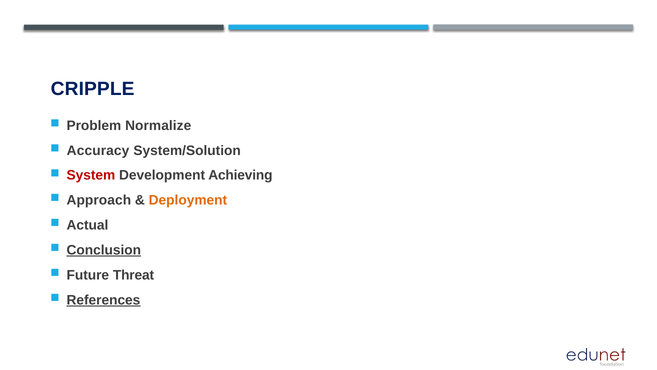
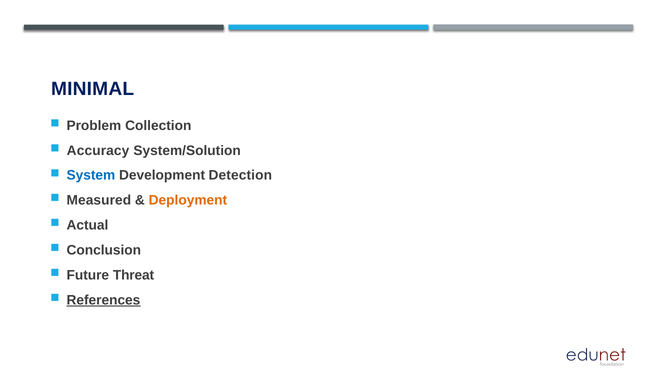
CRIPPLE: CRIPPLE -> MINIMAL
Normalize: Normalize -> Collection
System colour: red -> blue
Achieving: Achieving -> Detection
Approach: Approach -> Measured
Conclusion underline: present -> none
